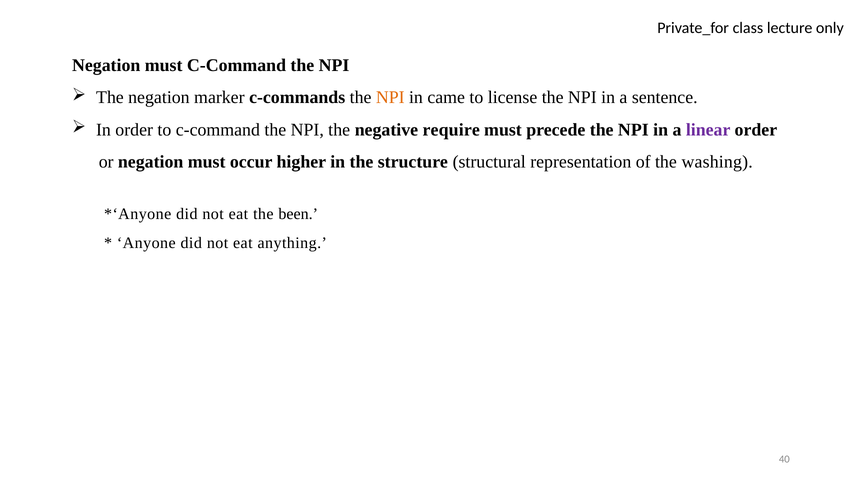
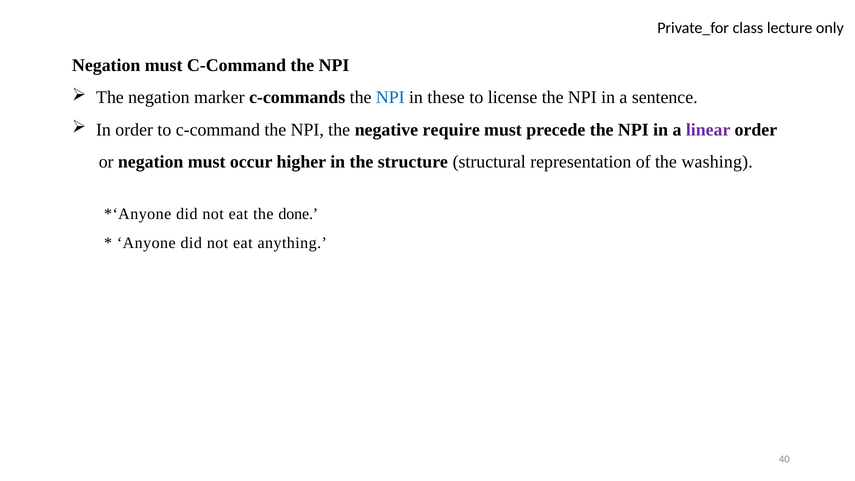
NPI at (390, 98) colour: orange -> blue
came: came -> these
been: been -> done
